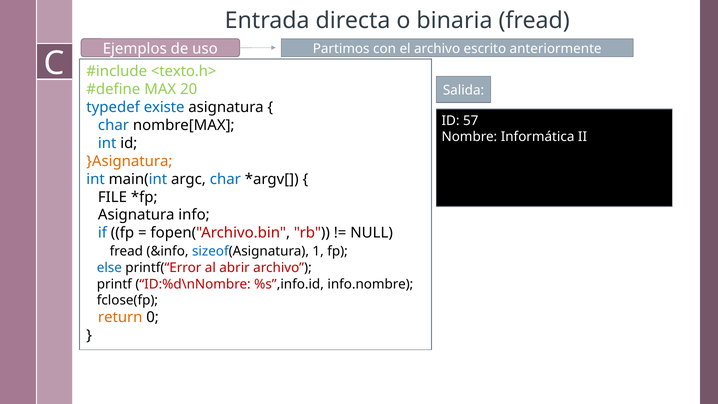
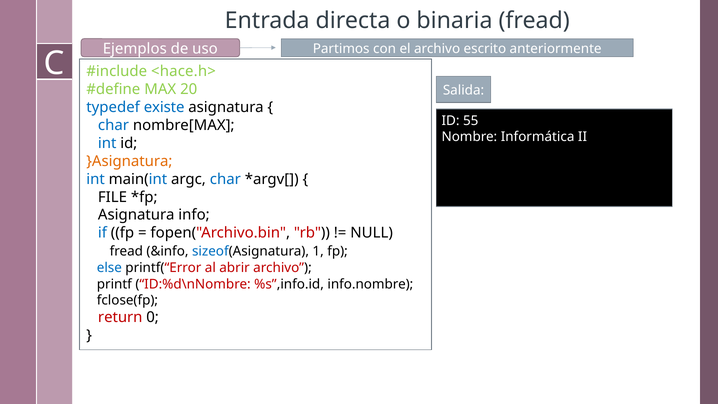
<texto.h>: <texto.h> -> <hace.h>
57: 57 -> 55
return colour: orange -> red
